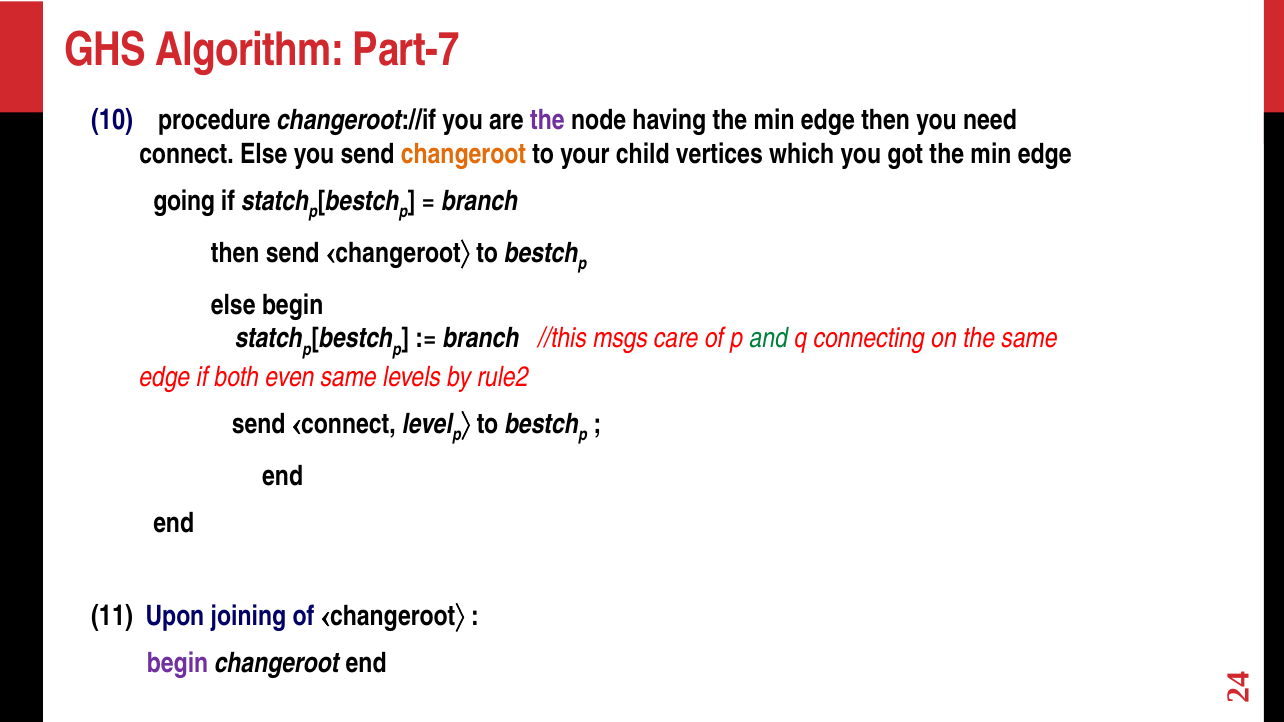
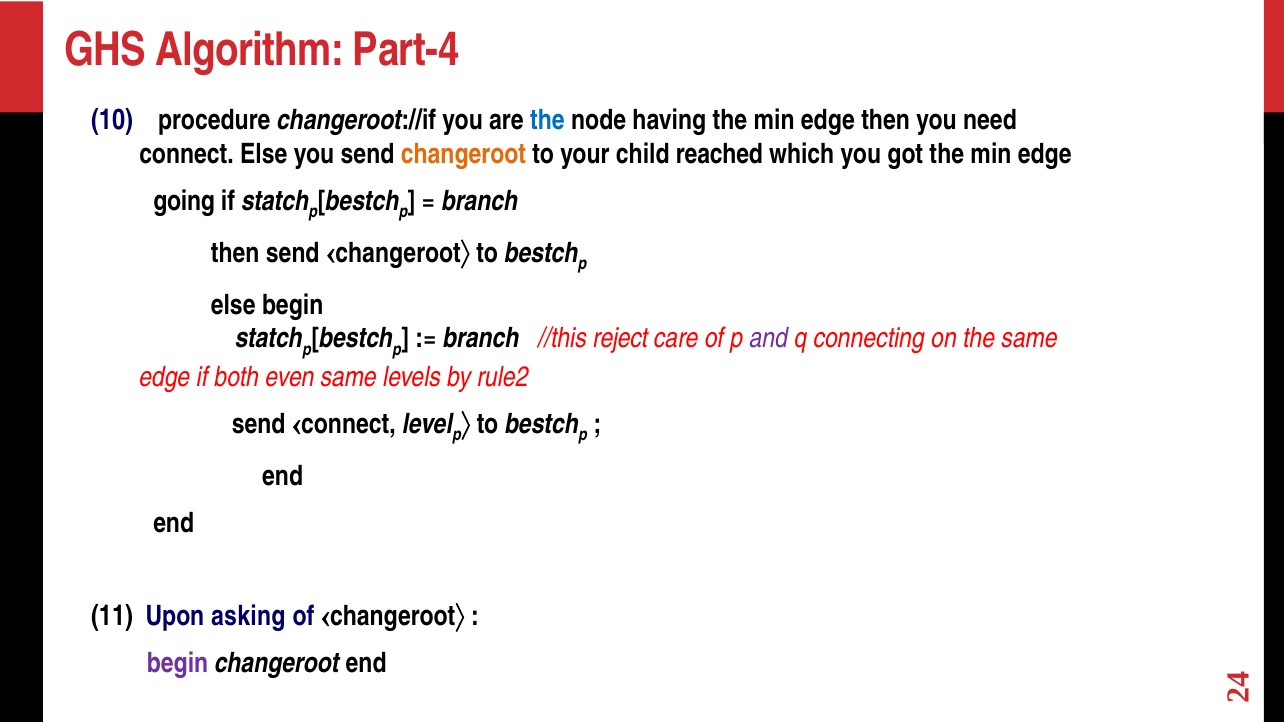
Part-7: Part-7 -> Part-4
the at (547, 121) colour: purple -> blue
vertices: vertices -> reached
msgs: msgs -> reject
and colour: green -> purple
joining: joining -> asking
